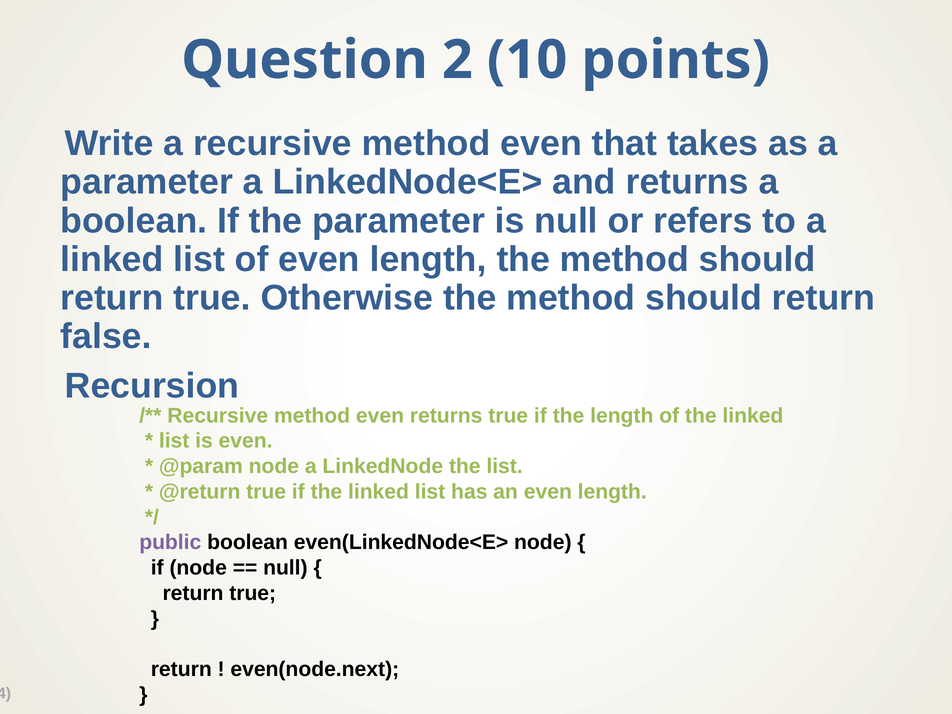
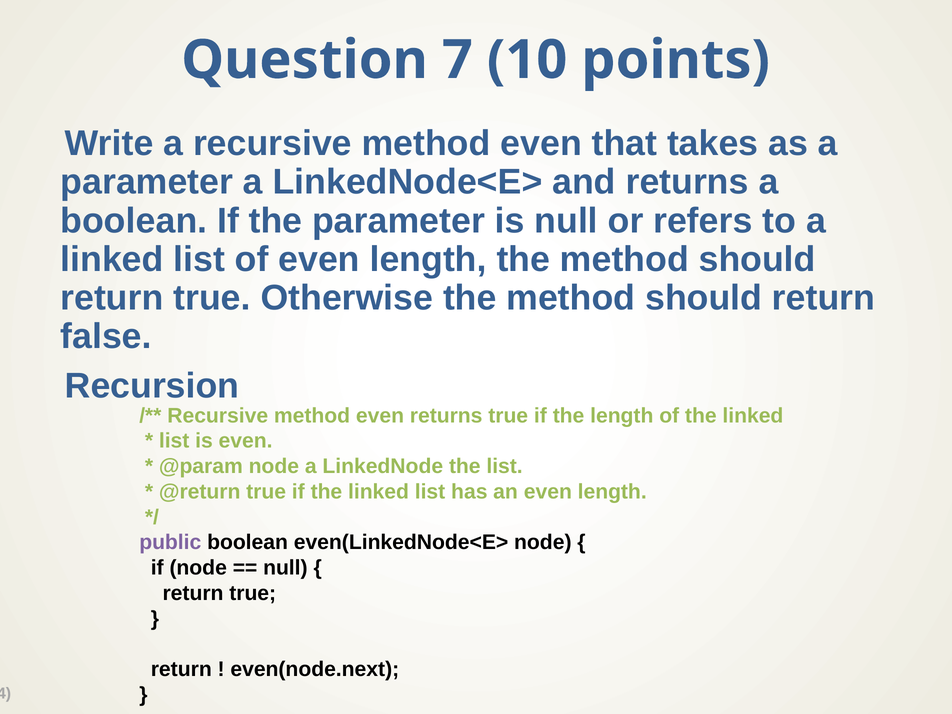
2: 2 -> 7
